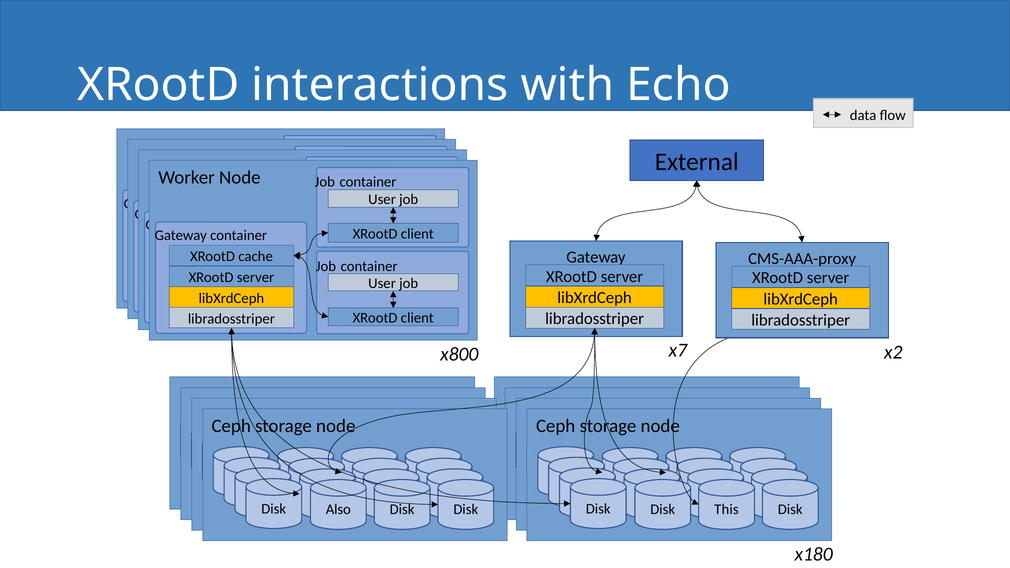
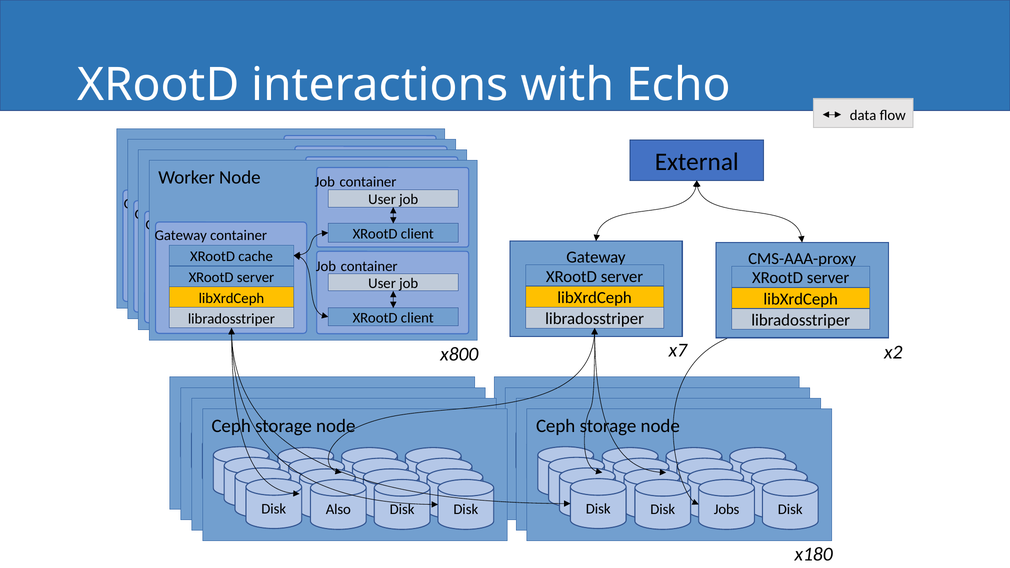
This: This -> Jobs
